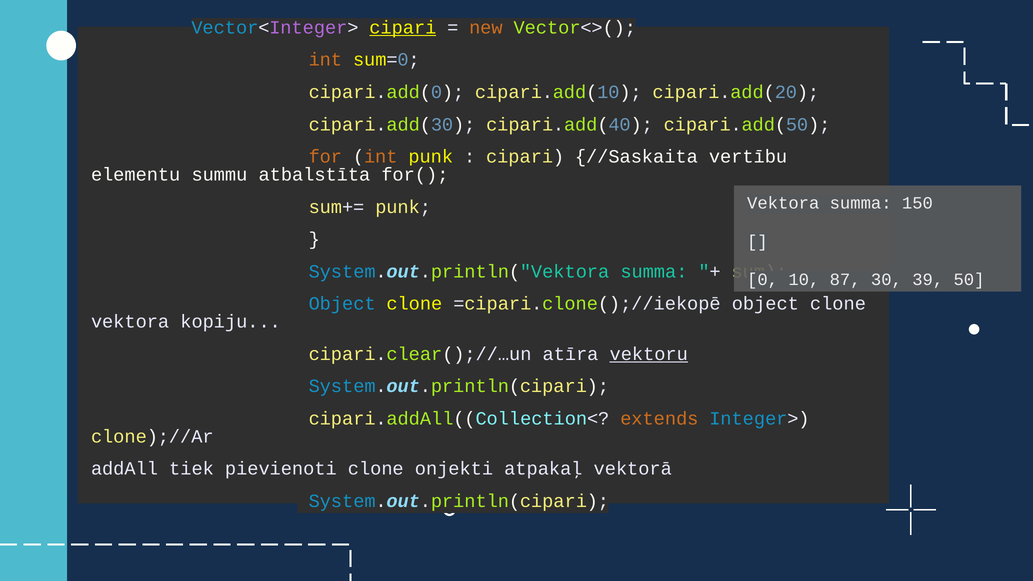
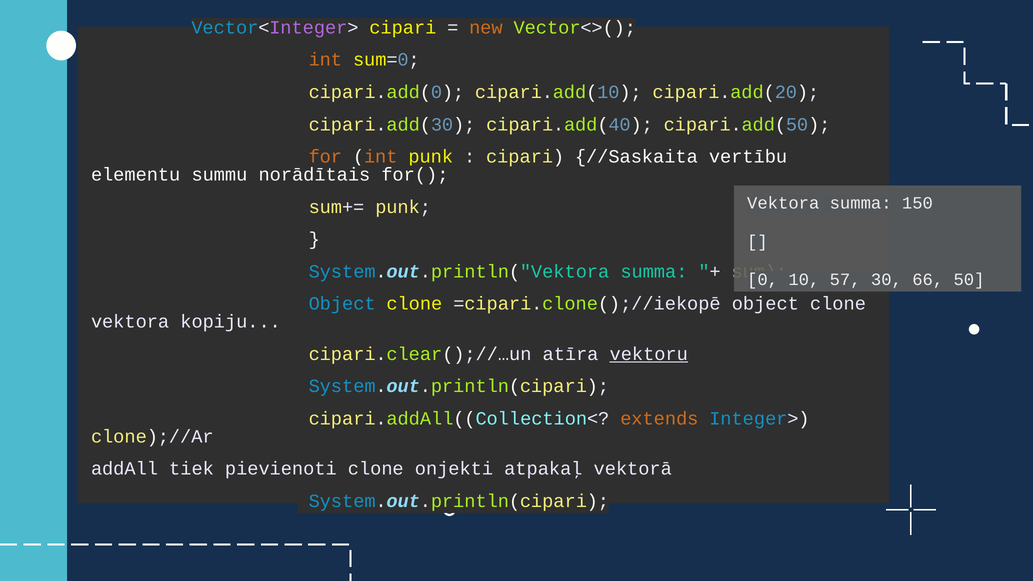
cipari at (403, 28) underline: present -> none
atbalstīta: atbalstīta -> norādītais
87: 87 -> 57
39: 39 -> 66
